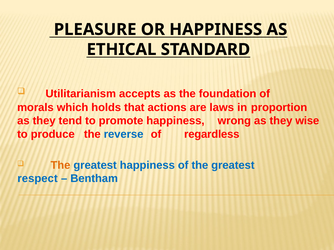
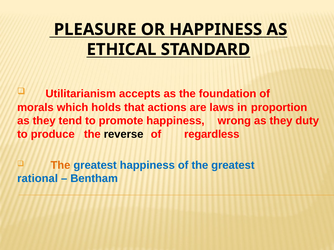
wise: wise -> duty
reverse colour: blue -> black
respect: respect -> rational
